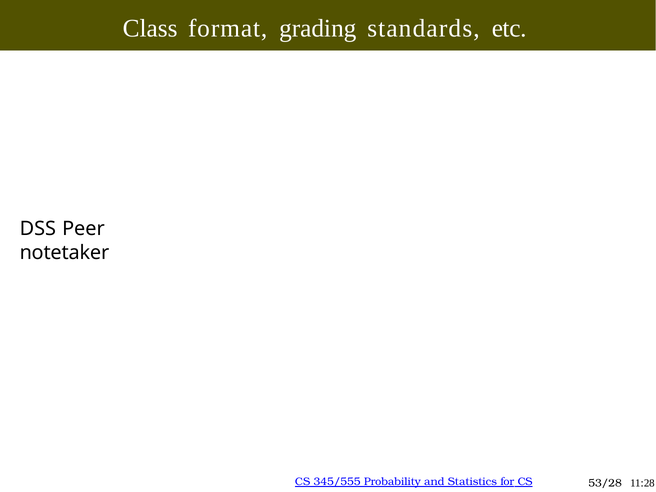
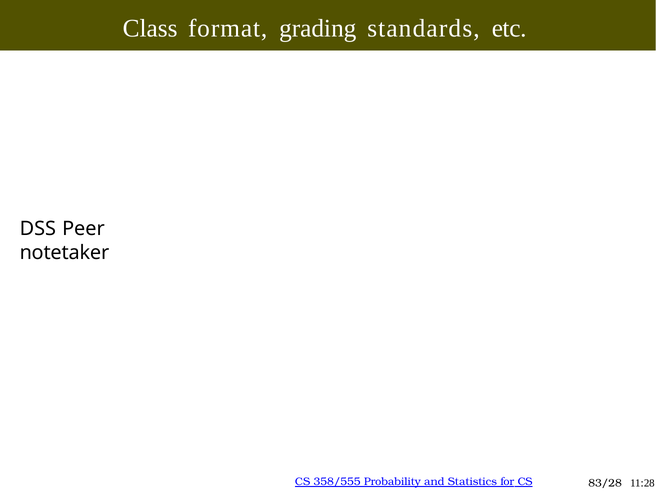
345/555: 345/555 -> 358/555
53/28: 53/28 -> 83/28
